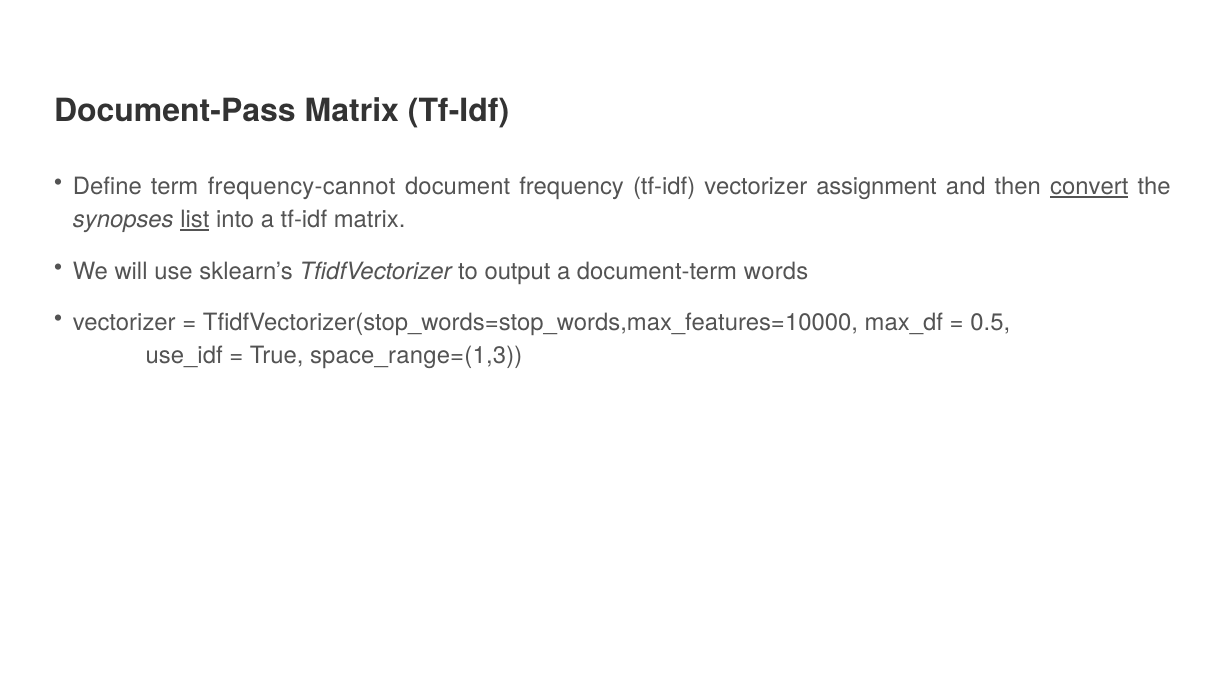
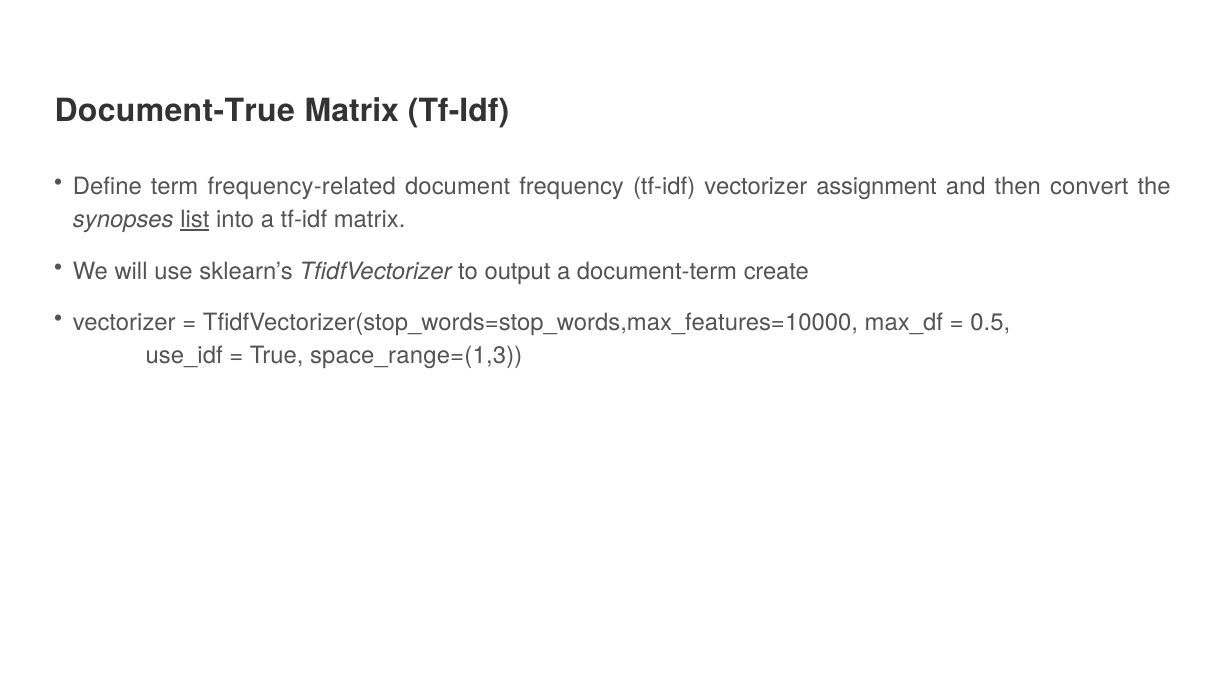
Document-Pass: Document-Pass -> Document-True
frequency-cannot: frequency-cannot -> frequency-related
convert underline: present -> none
words: words -> create
